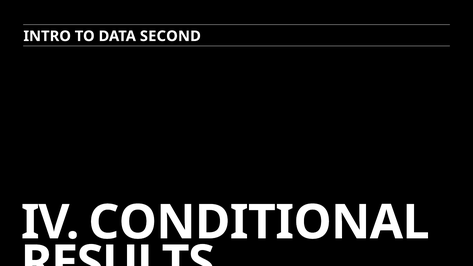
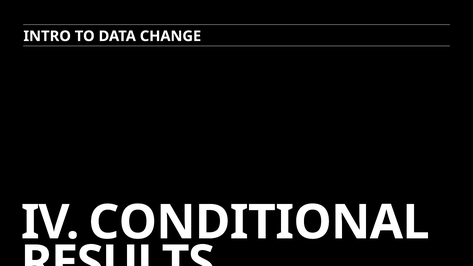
SECOND: SECOND -> CHANGE
